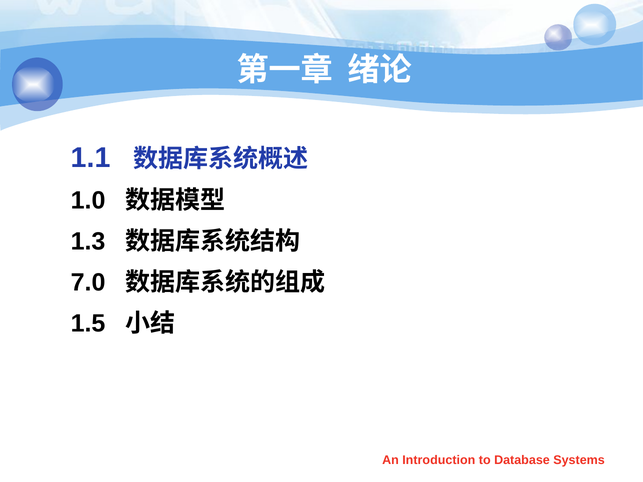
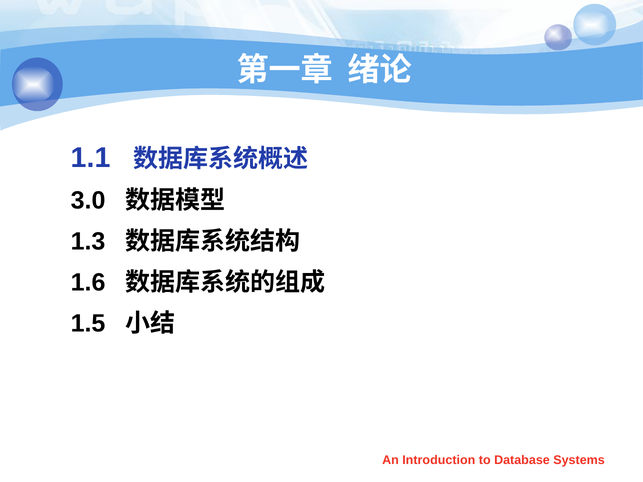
1.0: 1.0 -> 3.0
7.0: 7.0 -> 1.6
